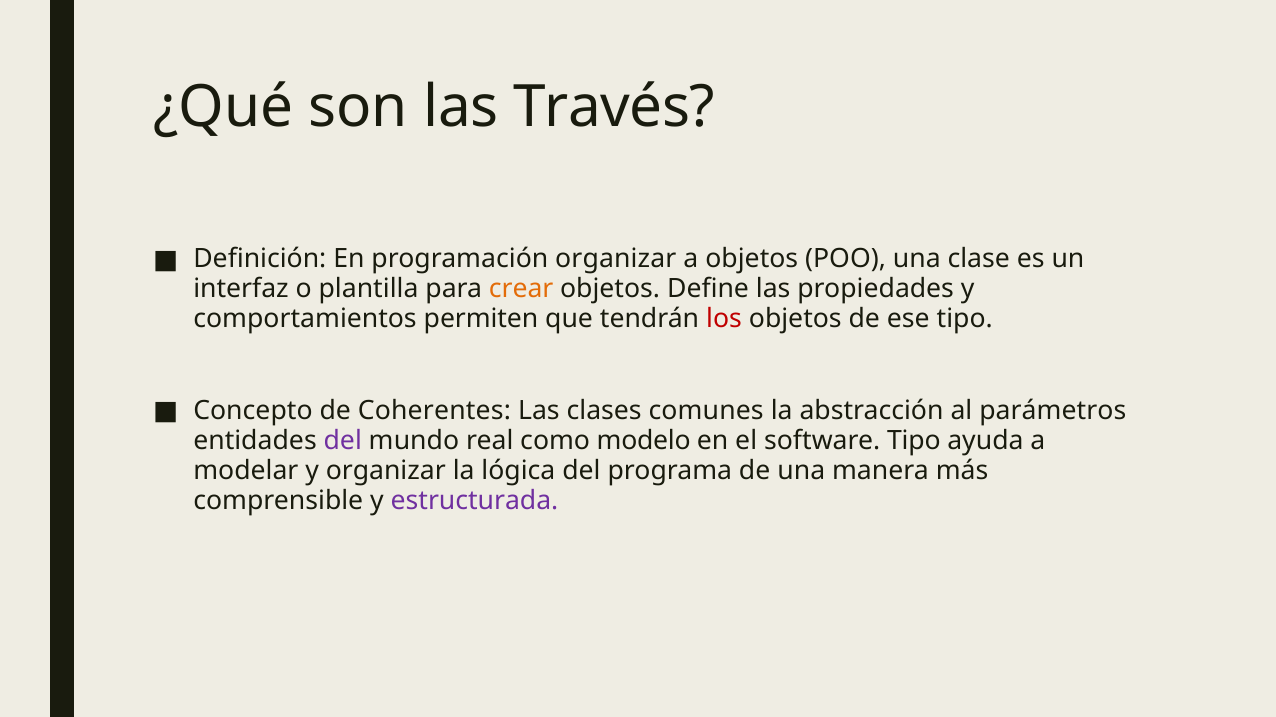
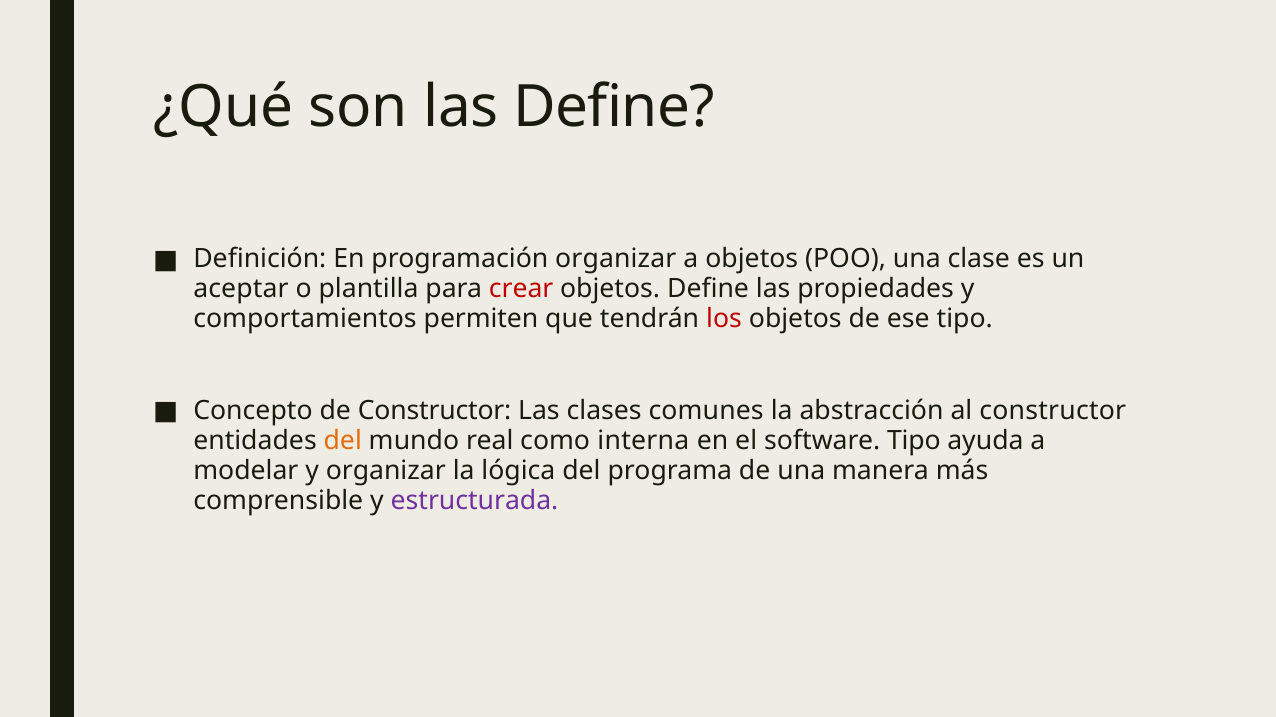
las Través: Través -> Define
interfaz: interfaz -> aceptar
crear colour: orange -> red
de Coherentes: Coherentes -> Constructor
al parámetros: parámetros -> constructor
del at (343, 441) colour: purple -> orange
modelo: modelo -> interna
